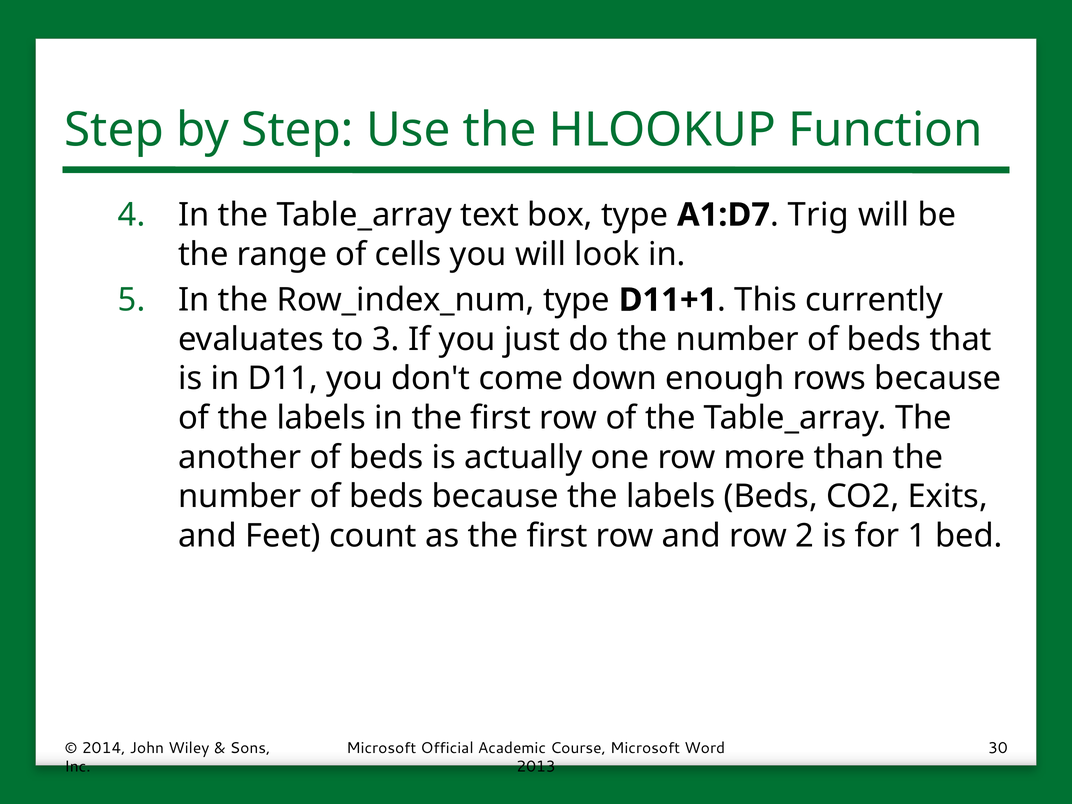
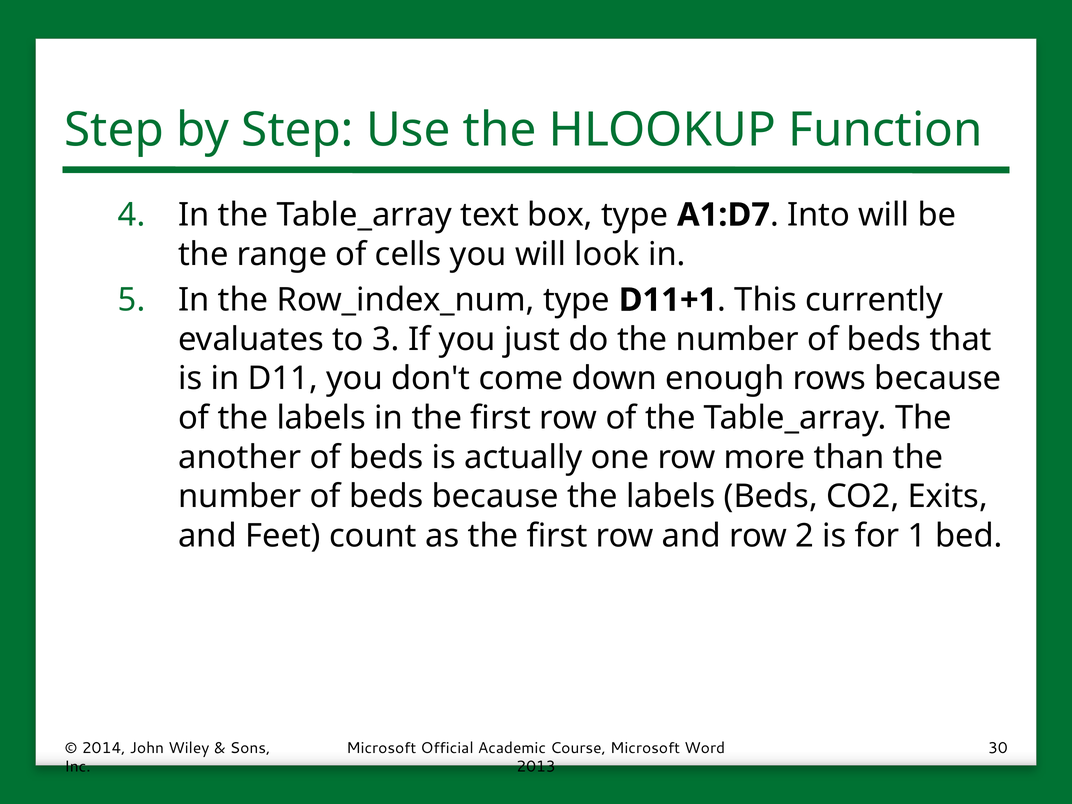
Trig: Trig -> Into
